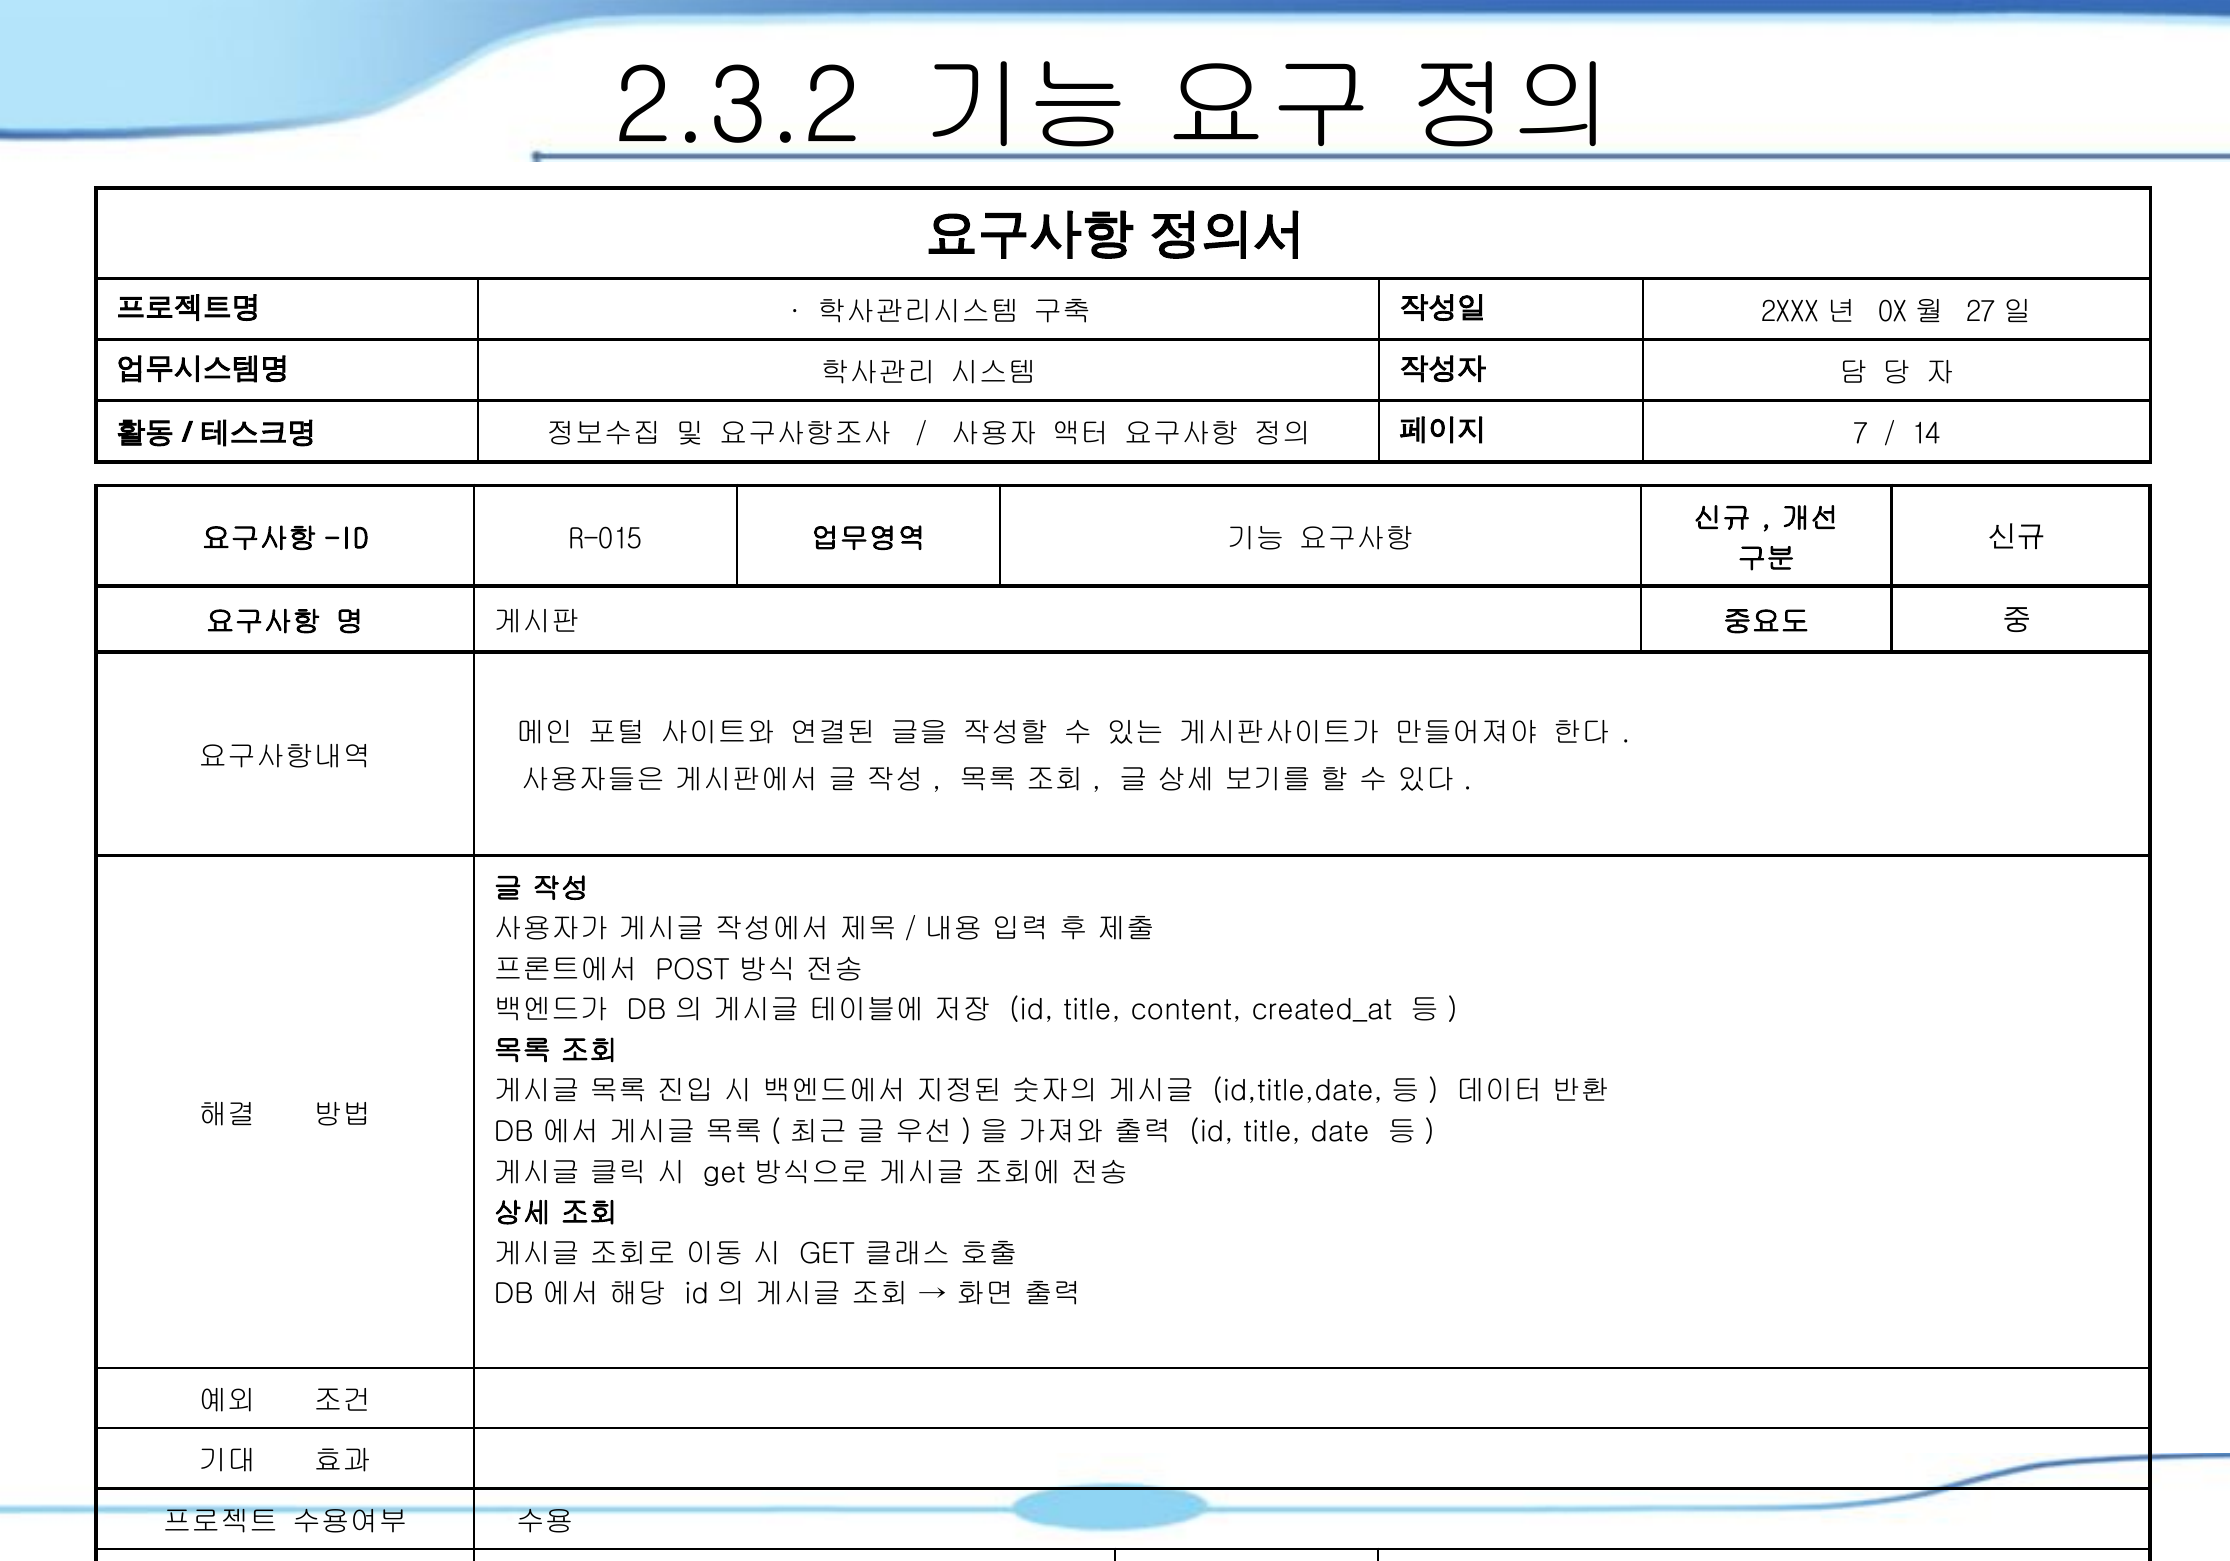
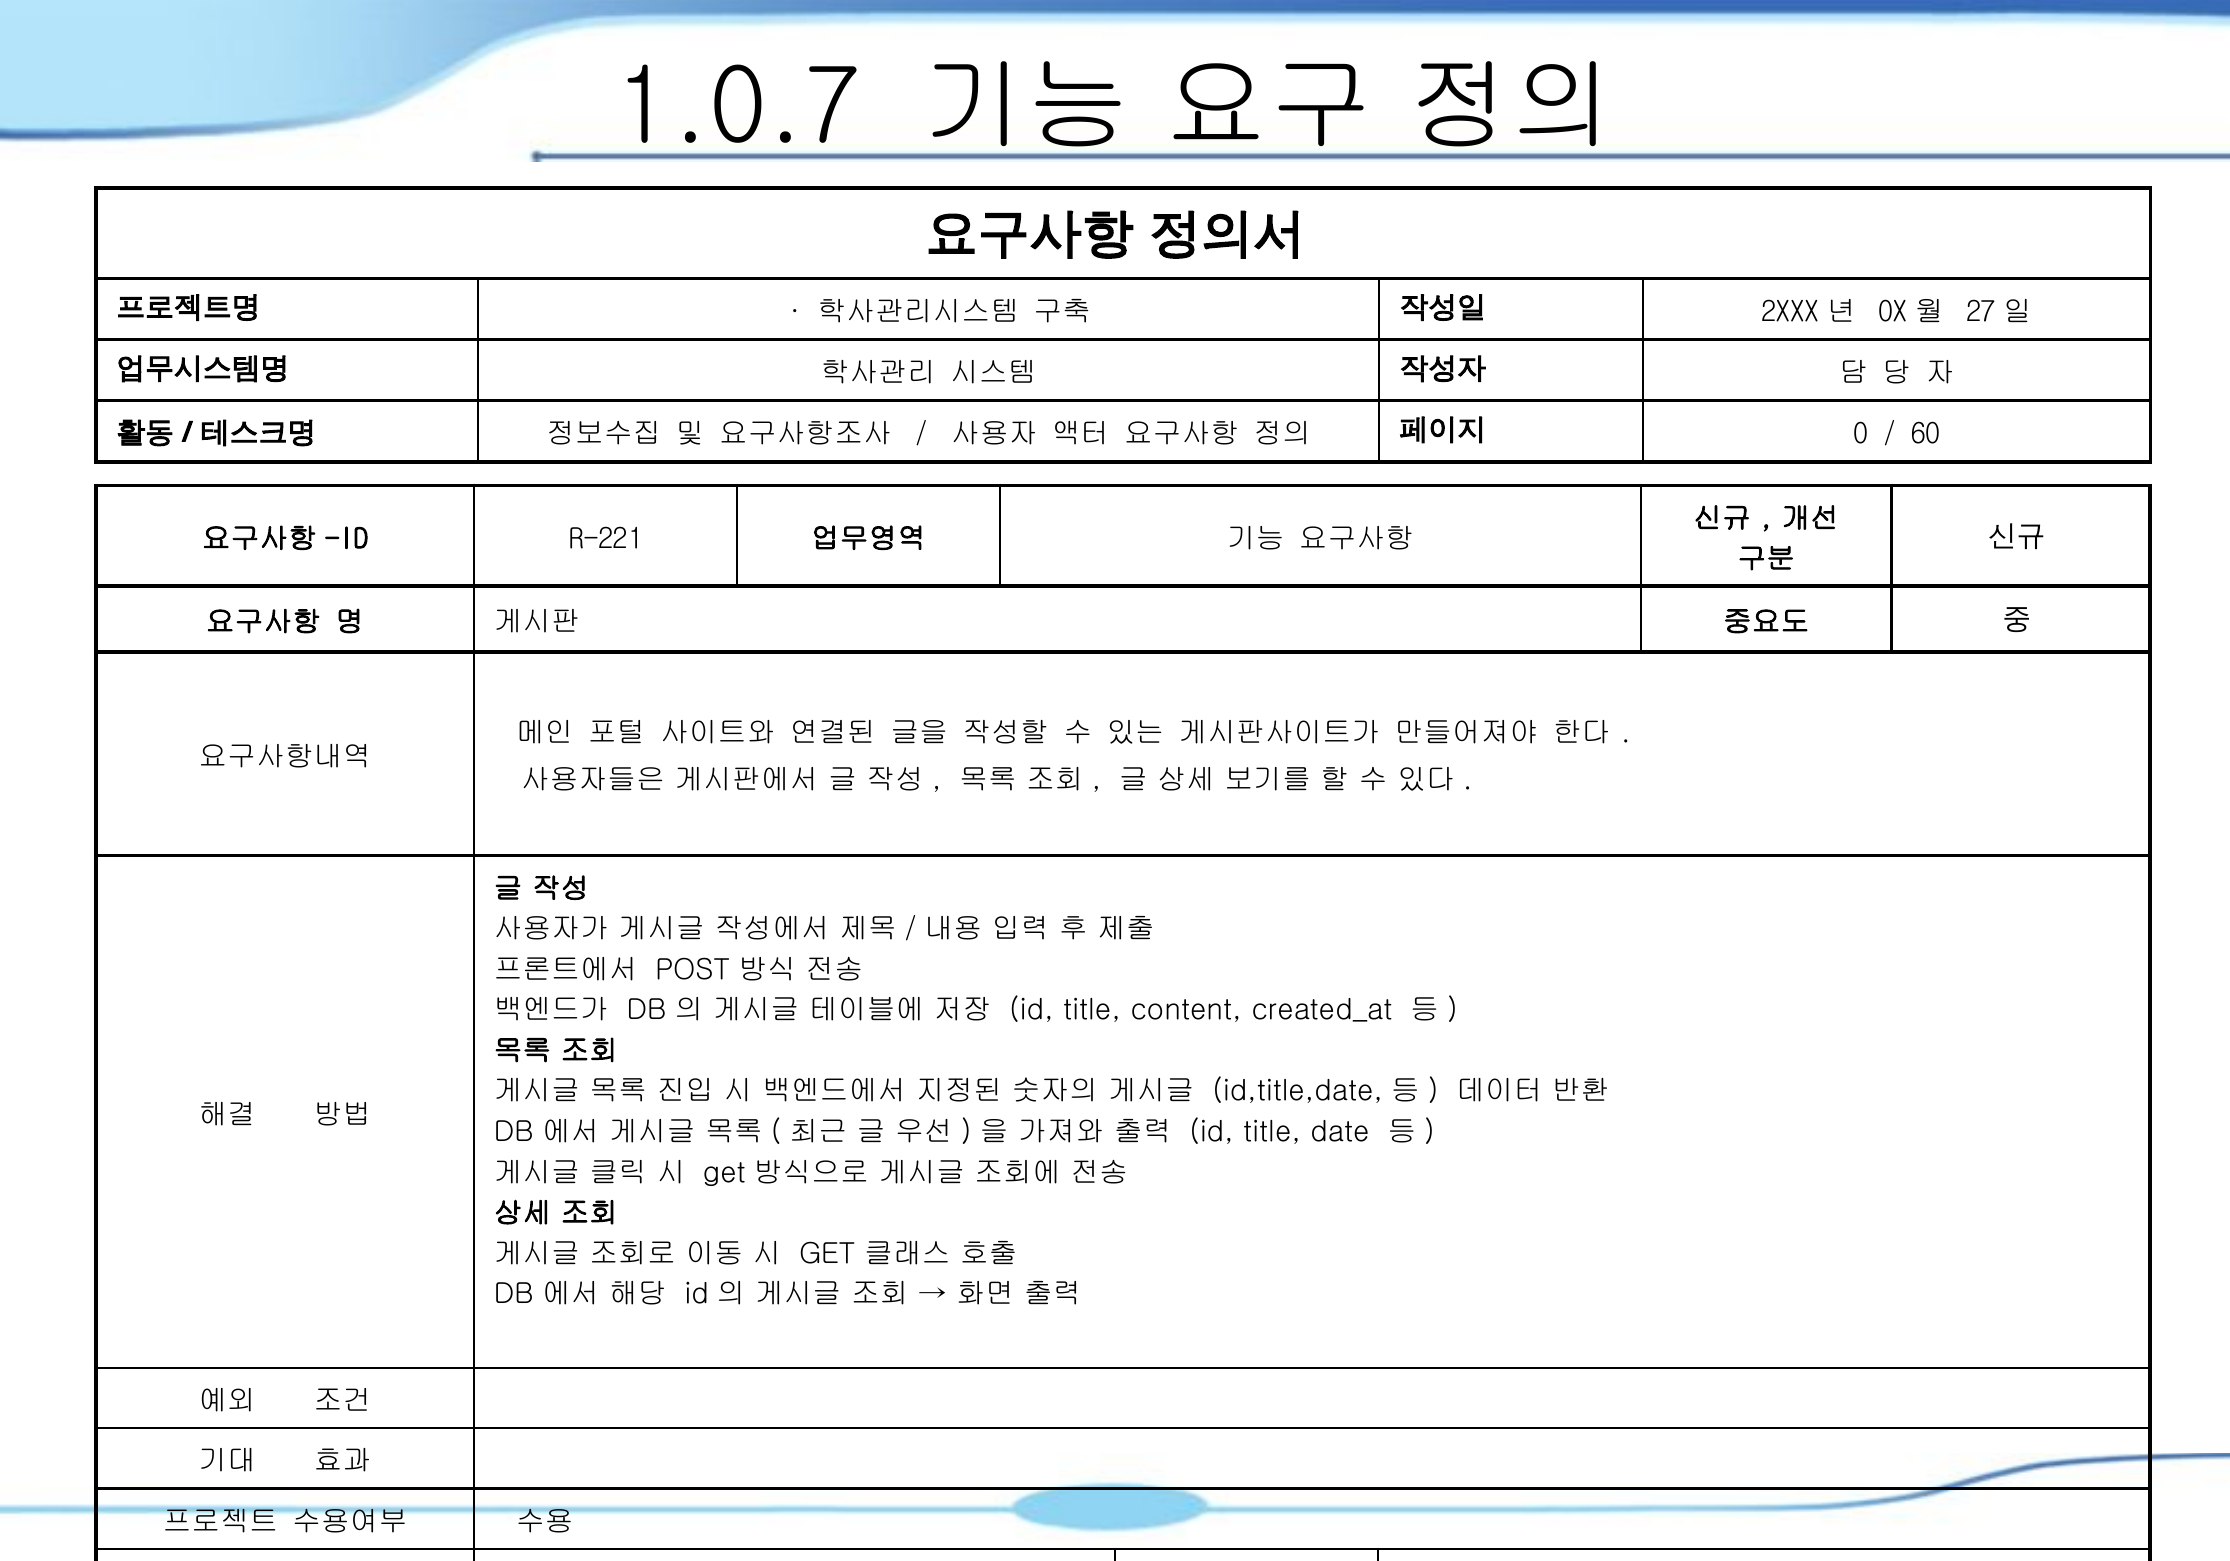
2.3.2: 2.3.2 -> 1.0.7
7: 7 -> 0
14: 14 -> 60
R-015: R-015 -> R-221
